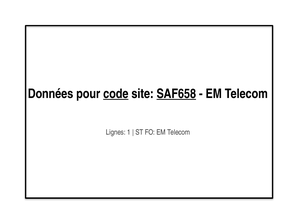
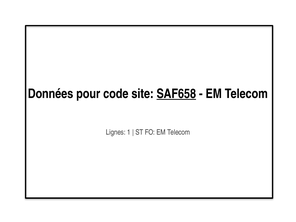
code underline: present -> none
